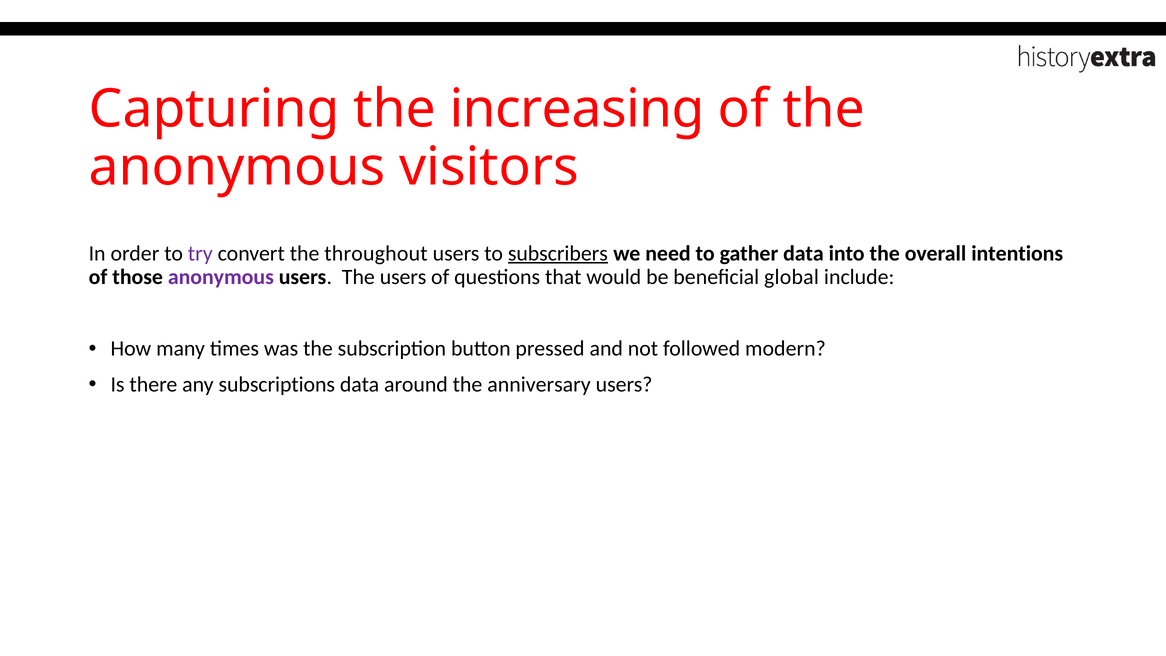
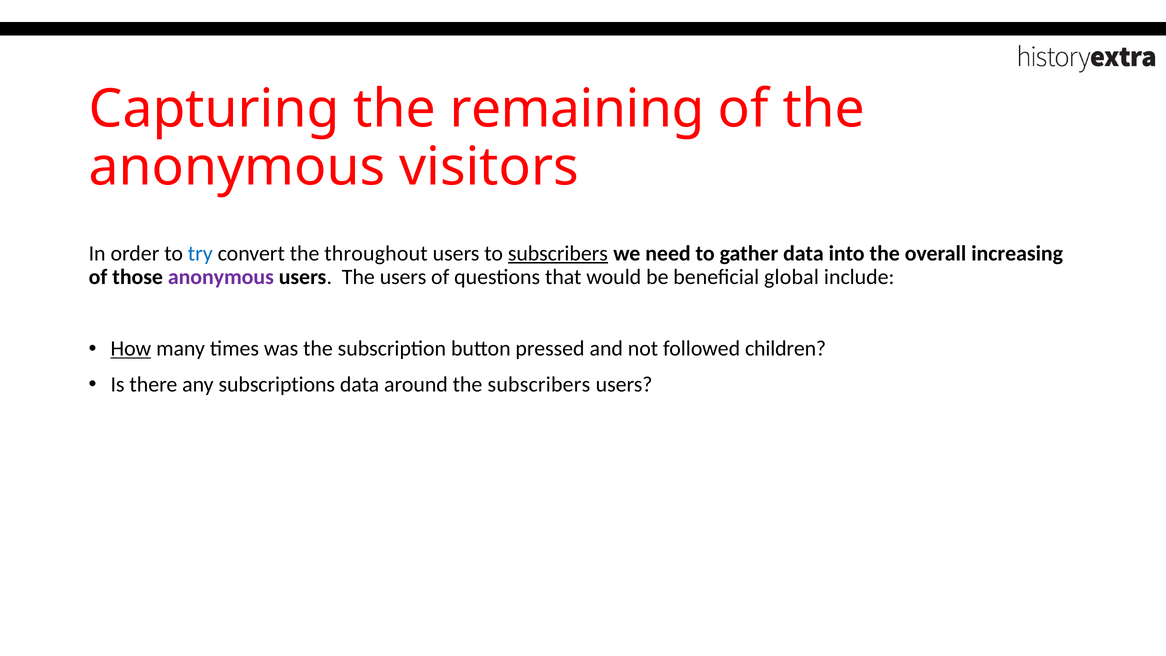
increasing: increasing -> remaining
try colour: purple -> blue
intentions: intentions -> increasing
How underline: none -> present
modern: modern -> children
the anniversary: anniversary -> subscribers
